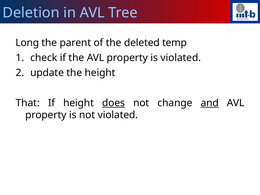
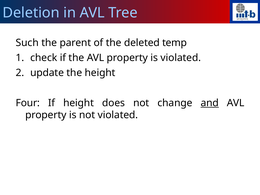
Long: Long -> Such
That: That -> Four
does underline: present -> none
